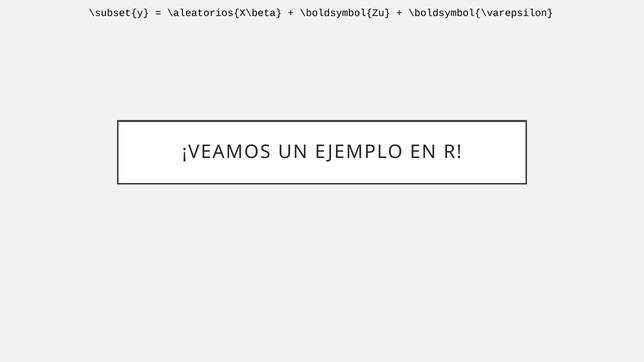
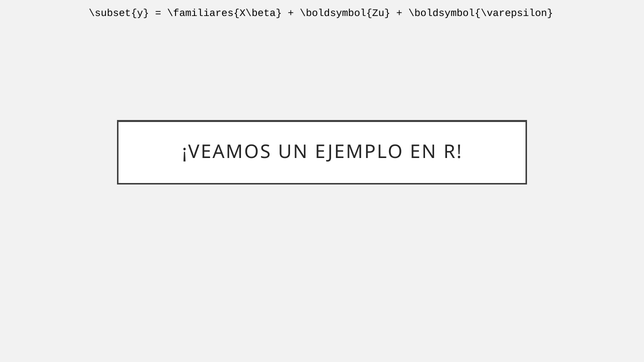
\aleatorios{X\beta: \aleatorios{X\beta -> \familiares{X\beta
